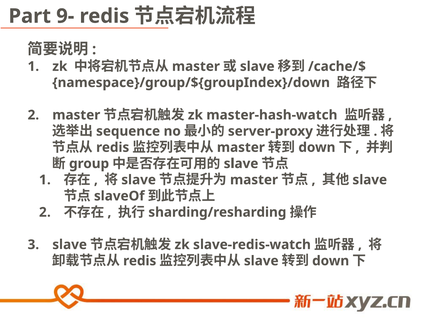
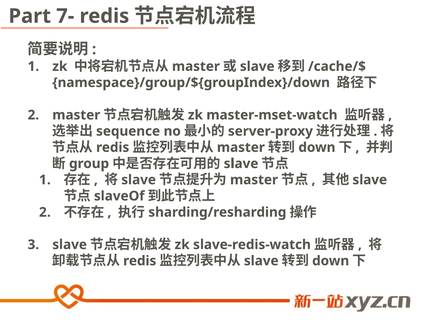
9-: 9- -> 7-
master-hash-watch: master-hash-watch -> master-mset-watch
